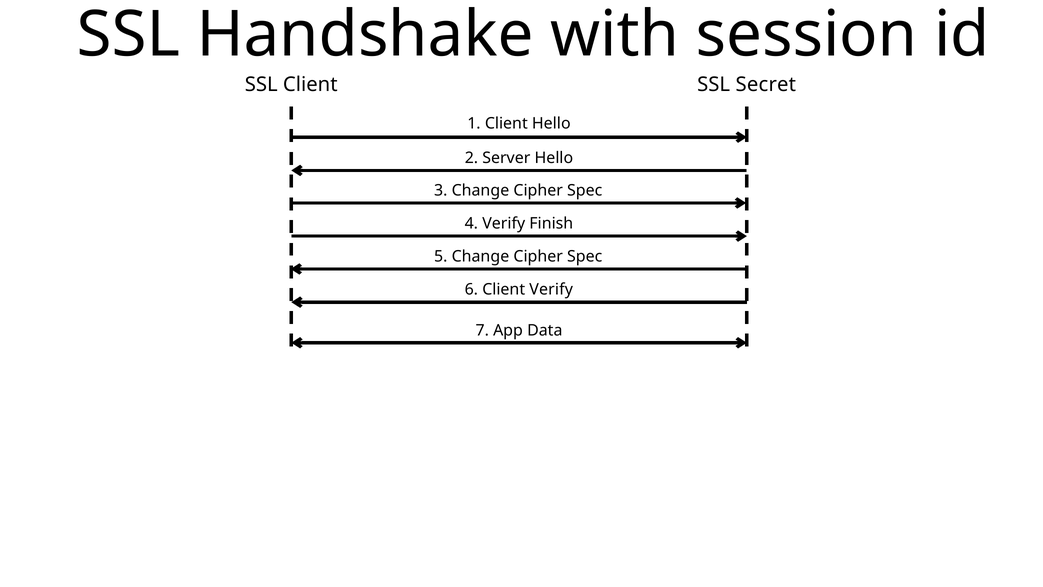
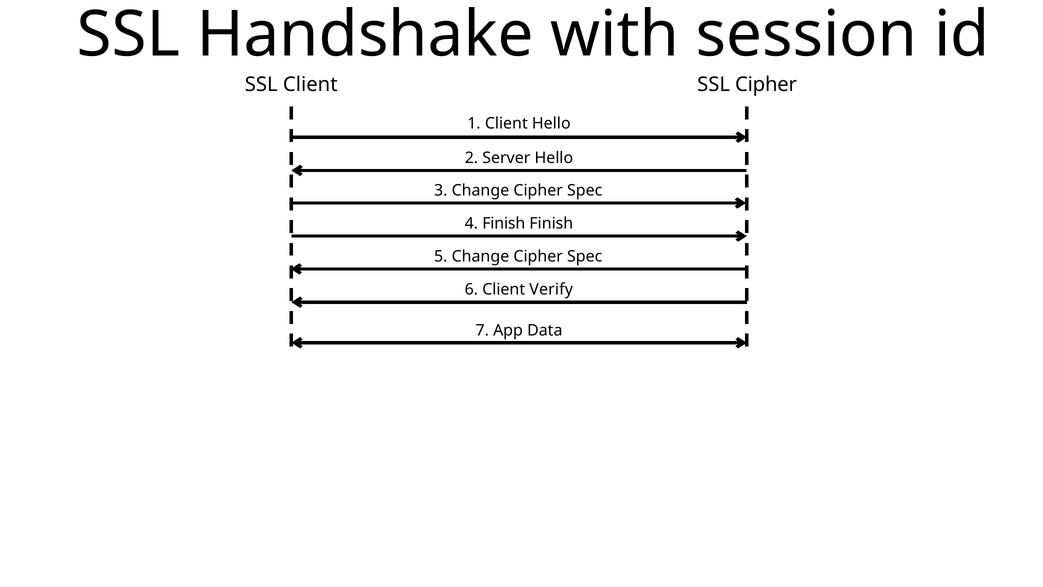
SSL Secret: Secret -> Cipher
4 Verify: Verify -> Finish
